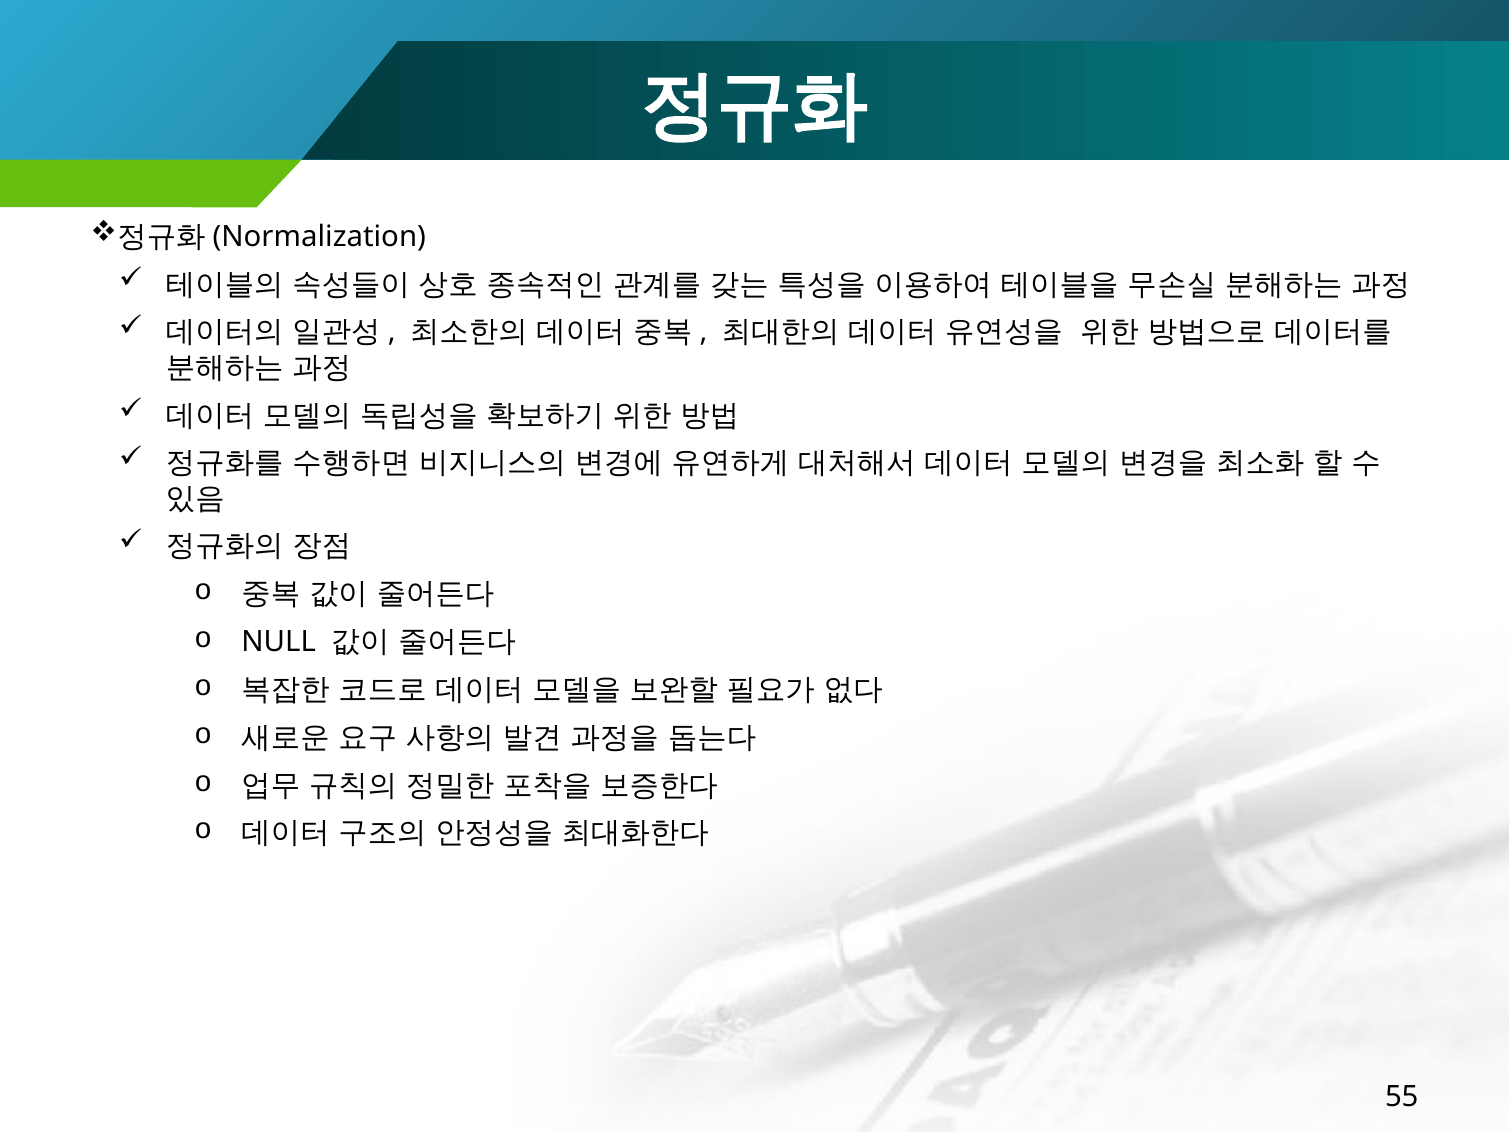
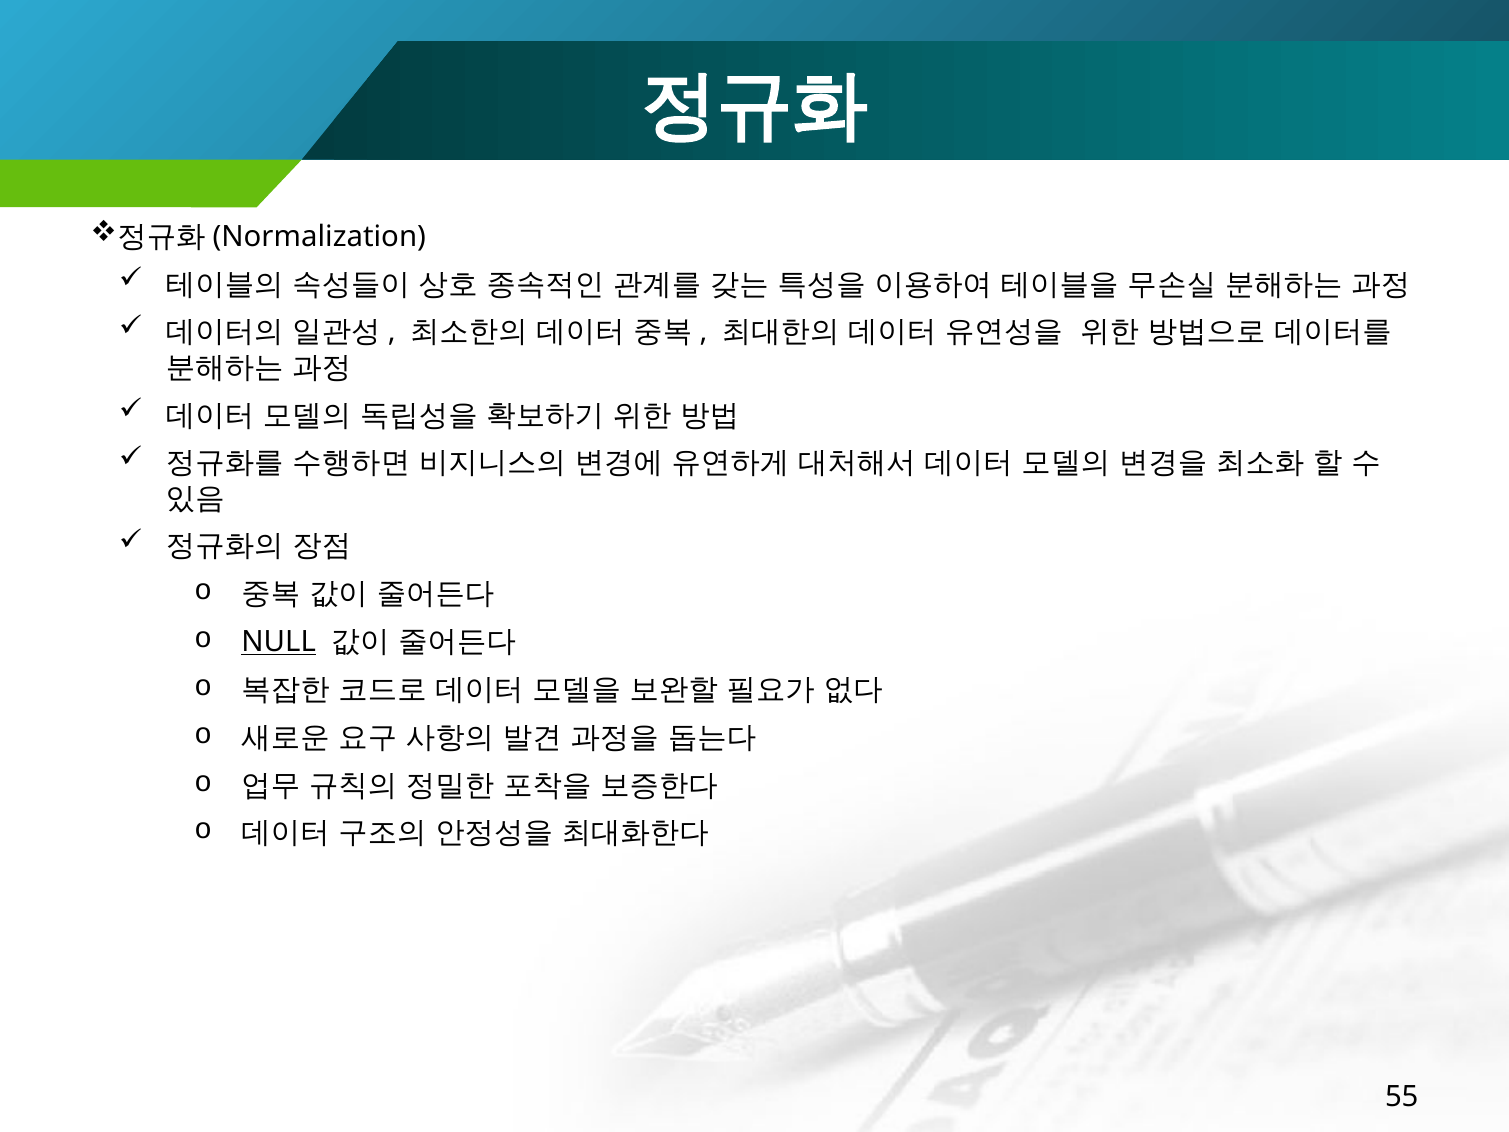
NULL underline: none -> present
